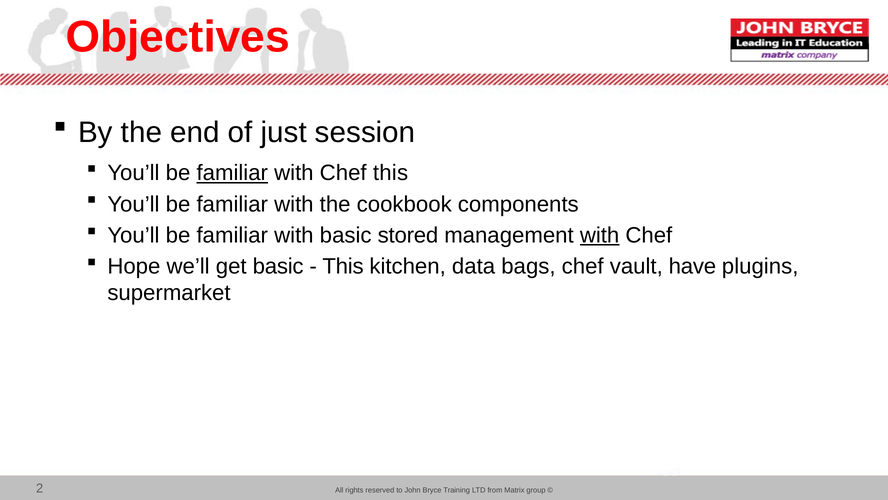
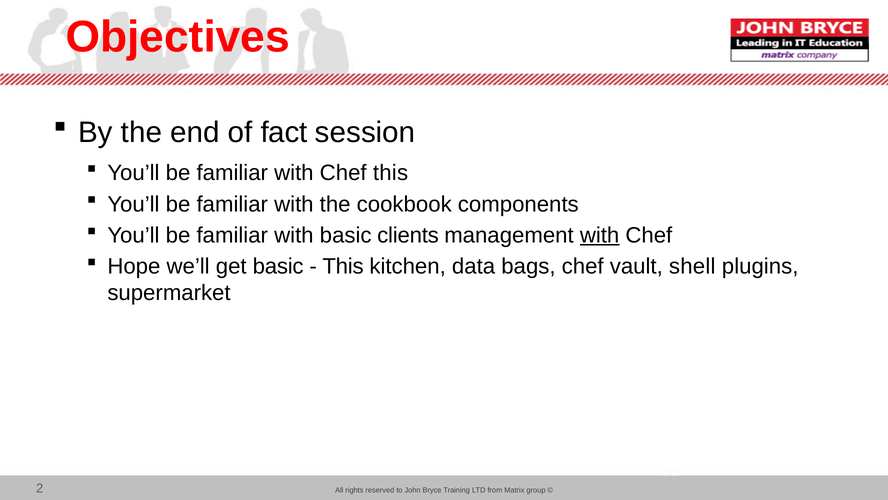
just: just -> fact
familiar at (232, 173) underline: present -> none
stored: stored -> clients
have: have -> shell
